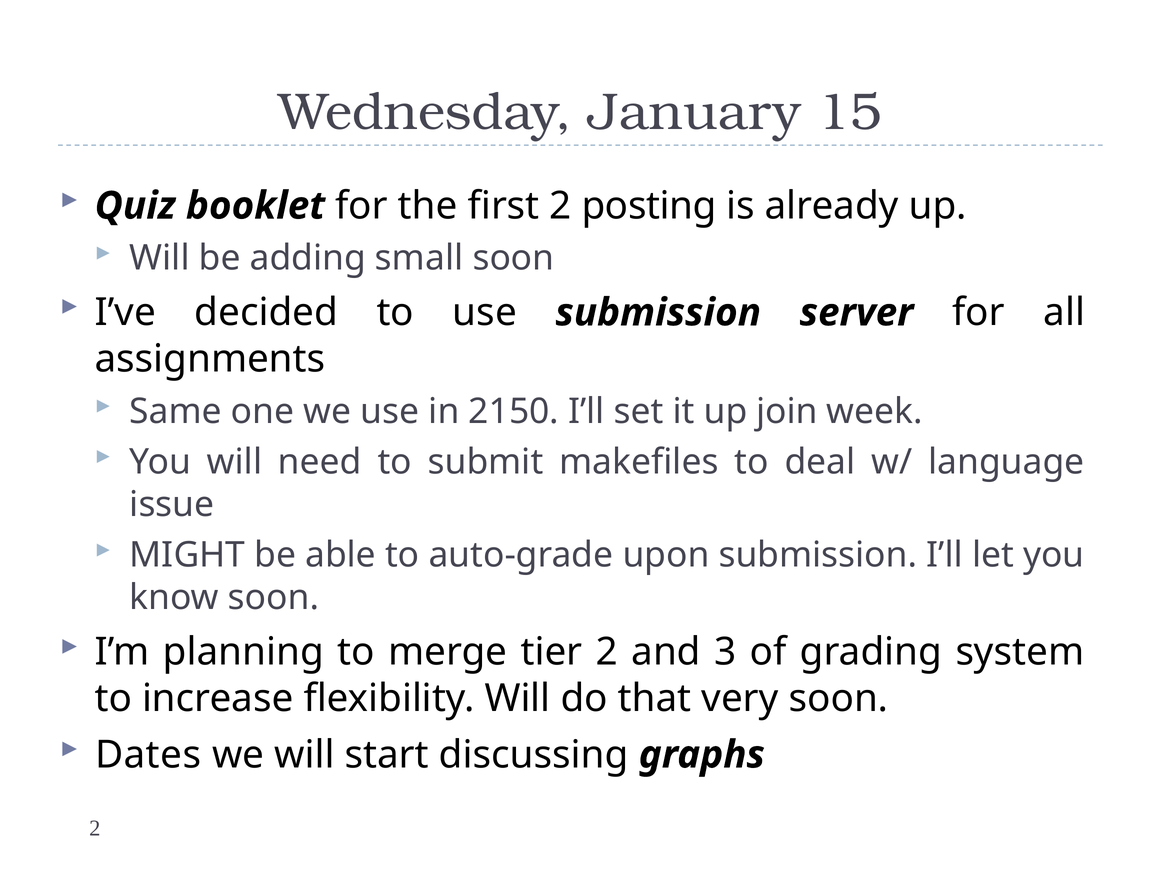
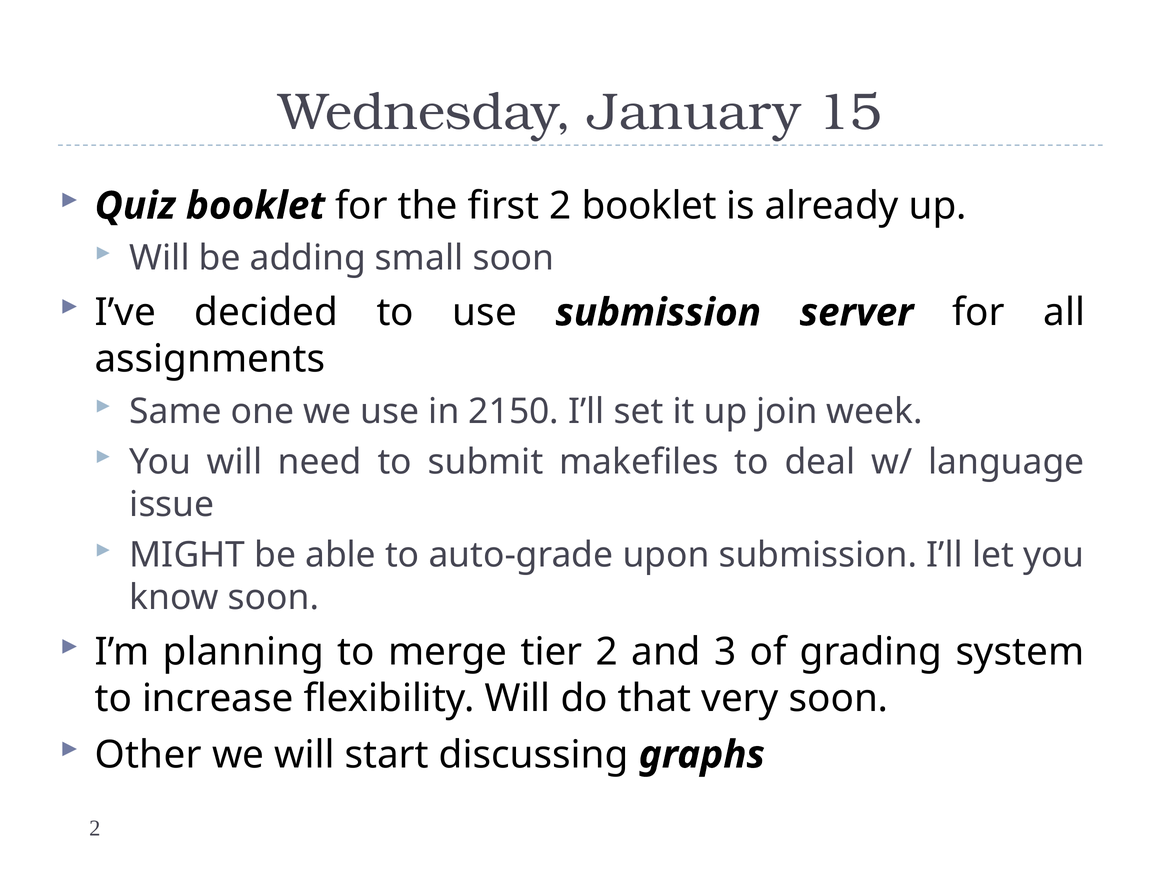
2 posting: posting -> booklet
Dates: Dates -> Other
